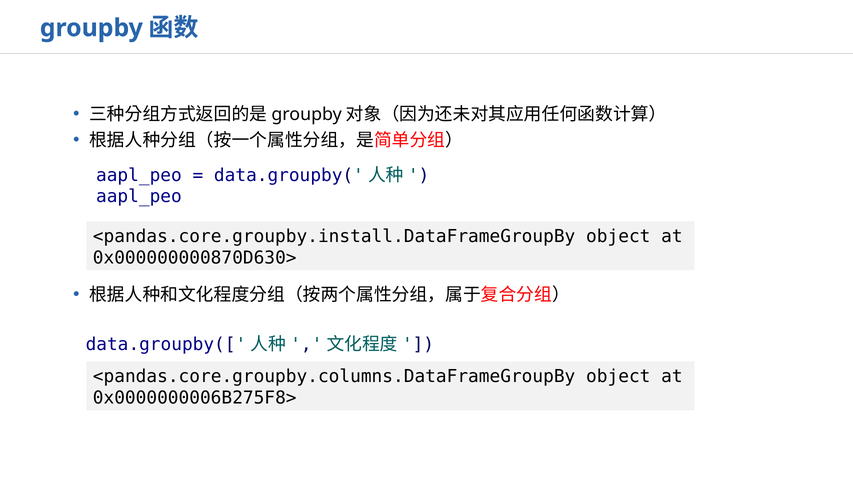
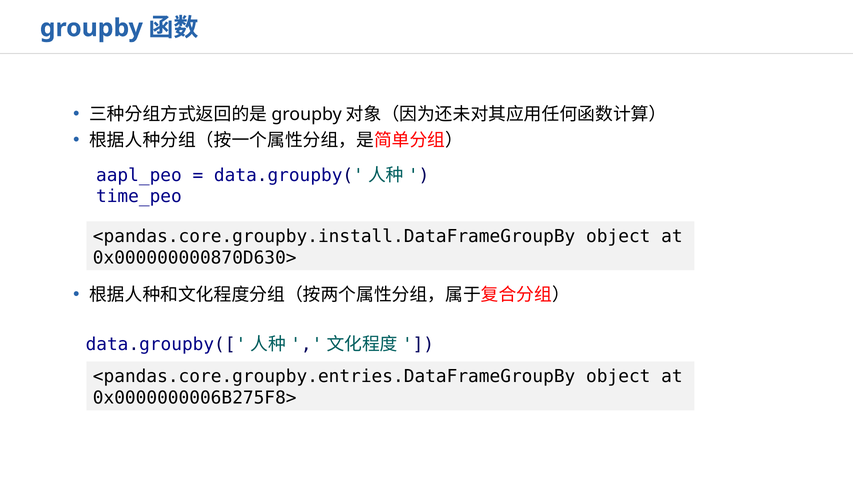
aapl_peo at (139, 196): aapl_peo -> time_peo
<pandas.core.groupby.columns.DataFrameGroupBy: <pandas.core.groupby.columns.DataFrameGroupBy -> <pandas.core.groupby.entries.DataFrameGroupBy
